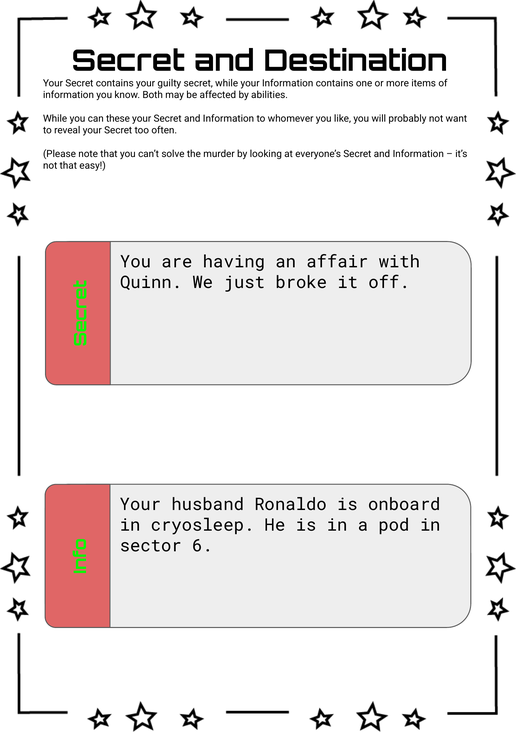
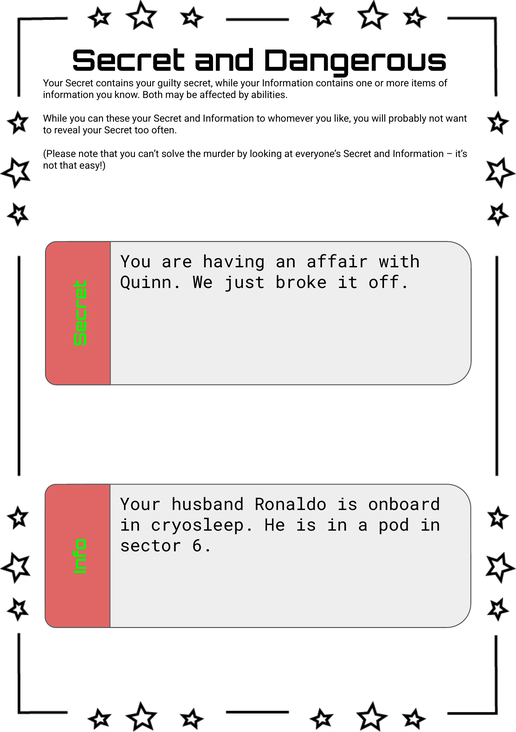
Destination: Destination -> Dangerous
